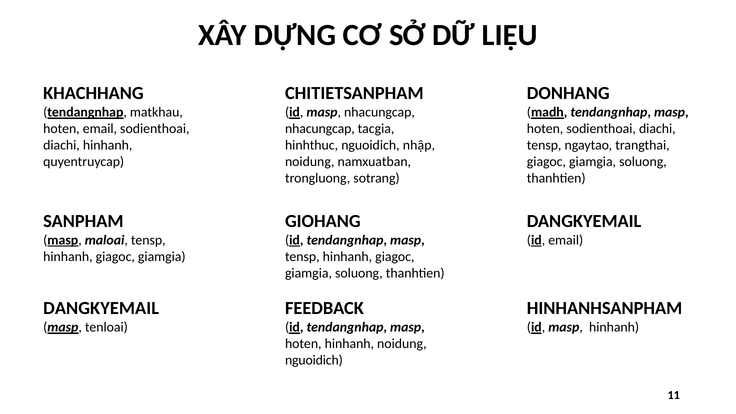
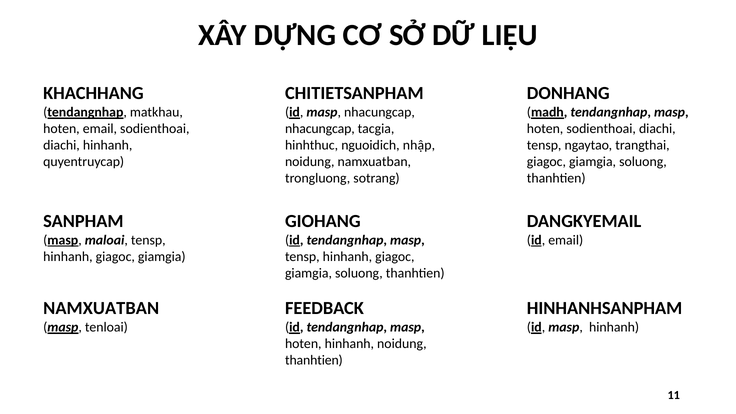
DANGKYEMAIL at (101, 308): DANGKYEMAIL -> NAMXUATBAN
nguoidich at (314, 360): nguoidich -> thanhtien
